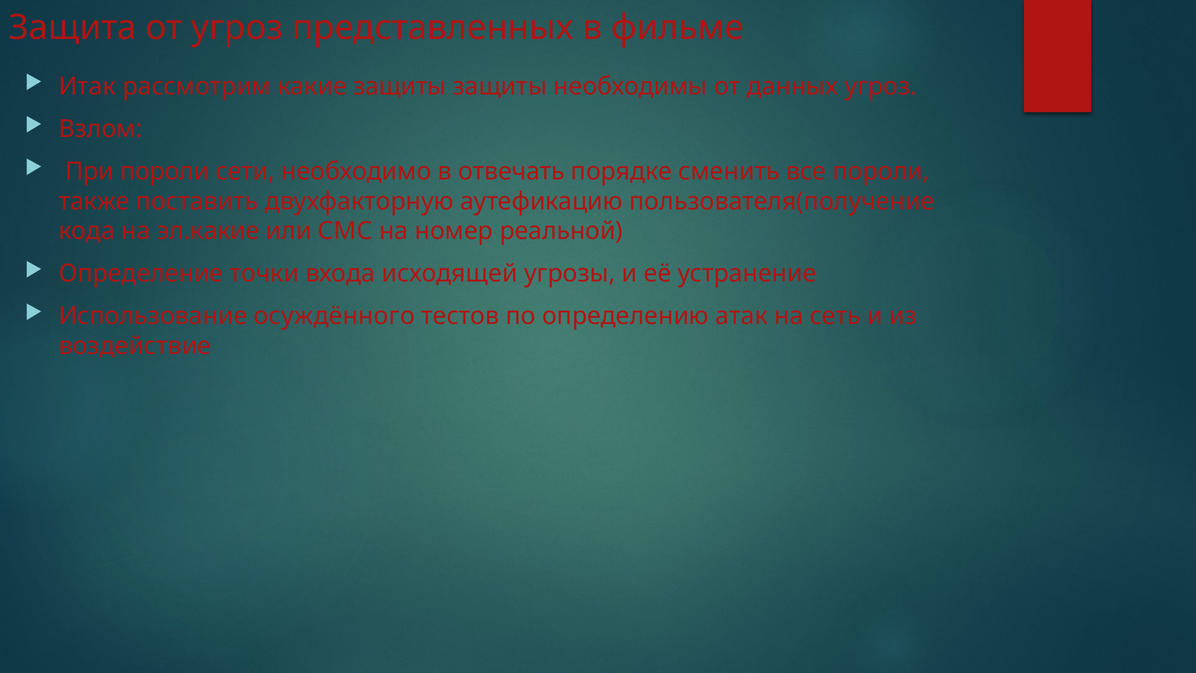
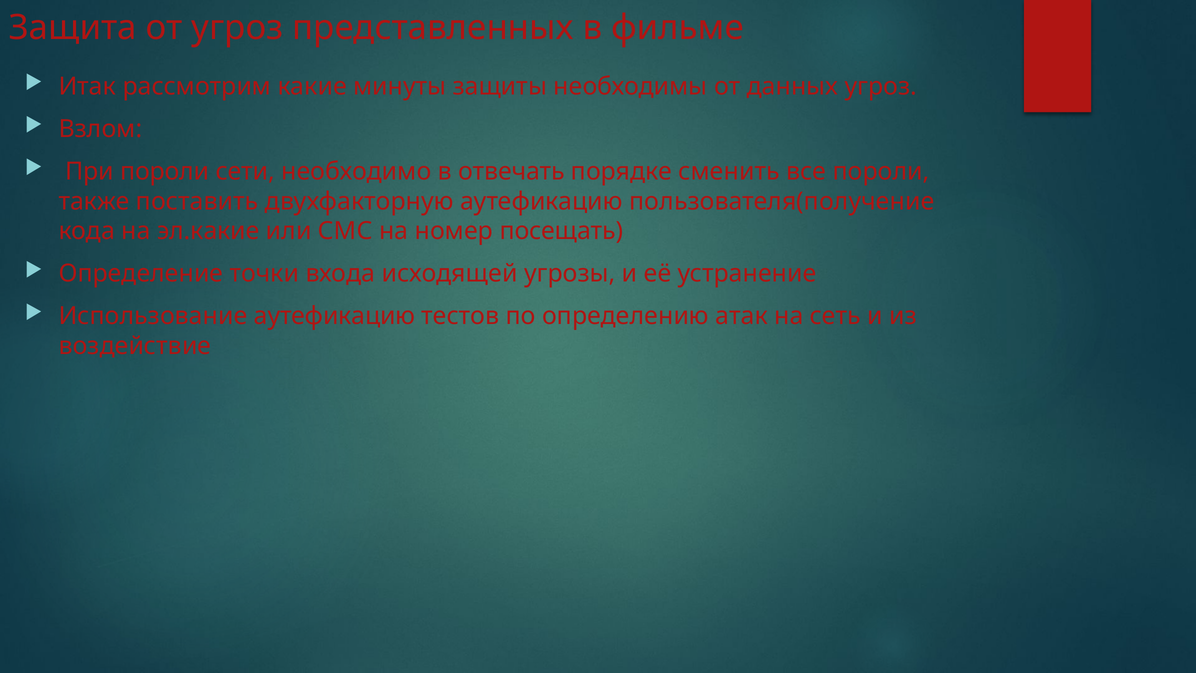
какие защиты: защиты -> минуты
реальной: реальной -> посещать
Использование осуждённого: осуждённого -> аутефикацию
